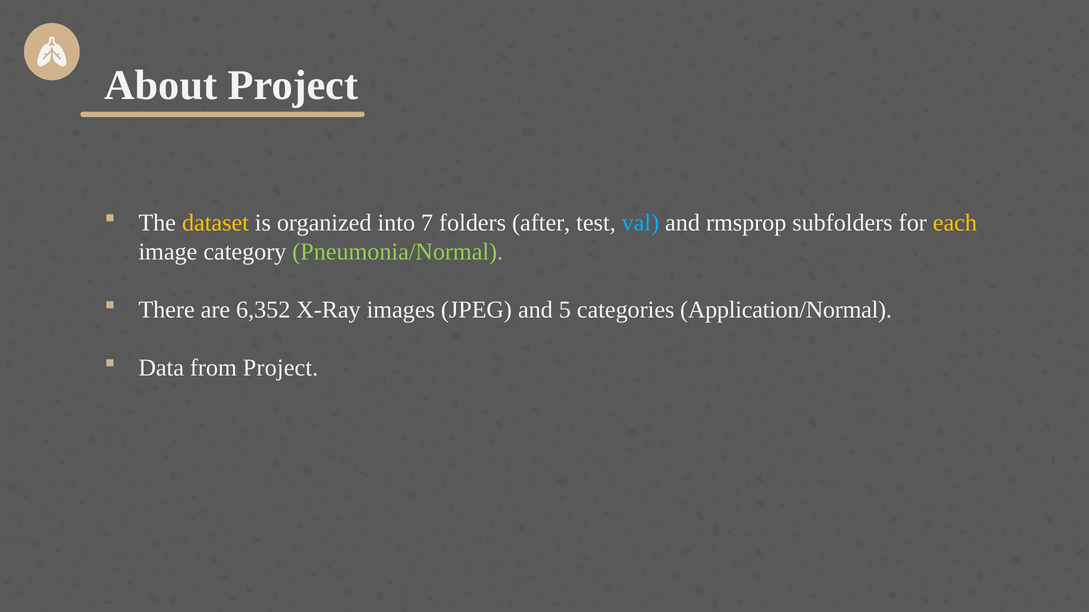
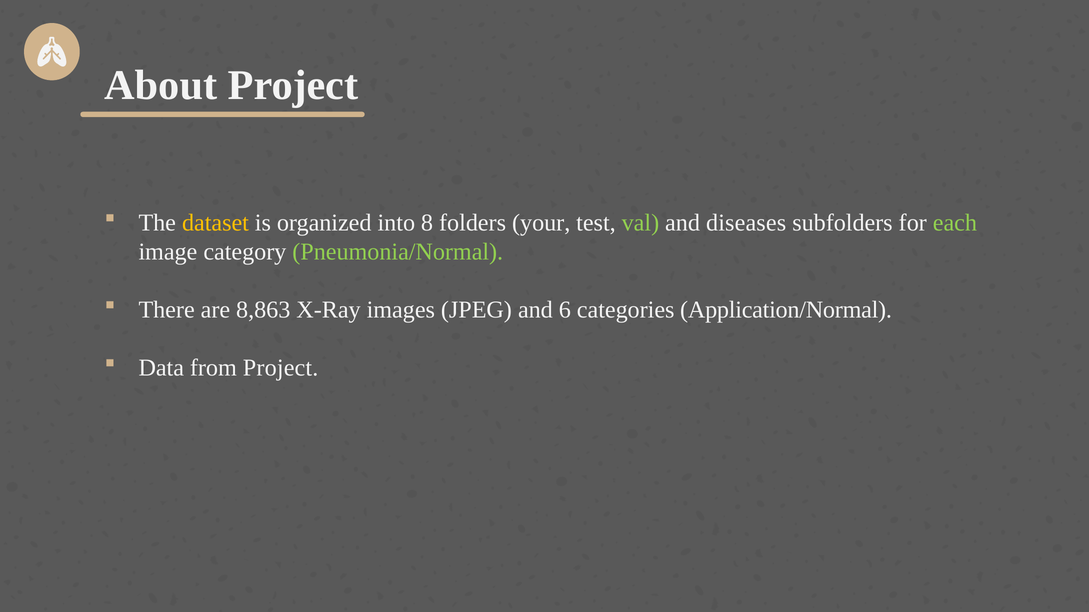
7: 7 -> 8
after: after -> your
val colour: light blue -> light green
rmsprop: rmsprop -> diseases
each colour: yellow -> light green
6,352: 6,352 -> 8,863
5: 5 -> 6
